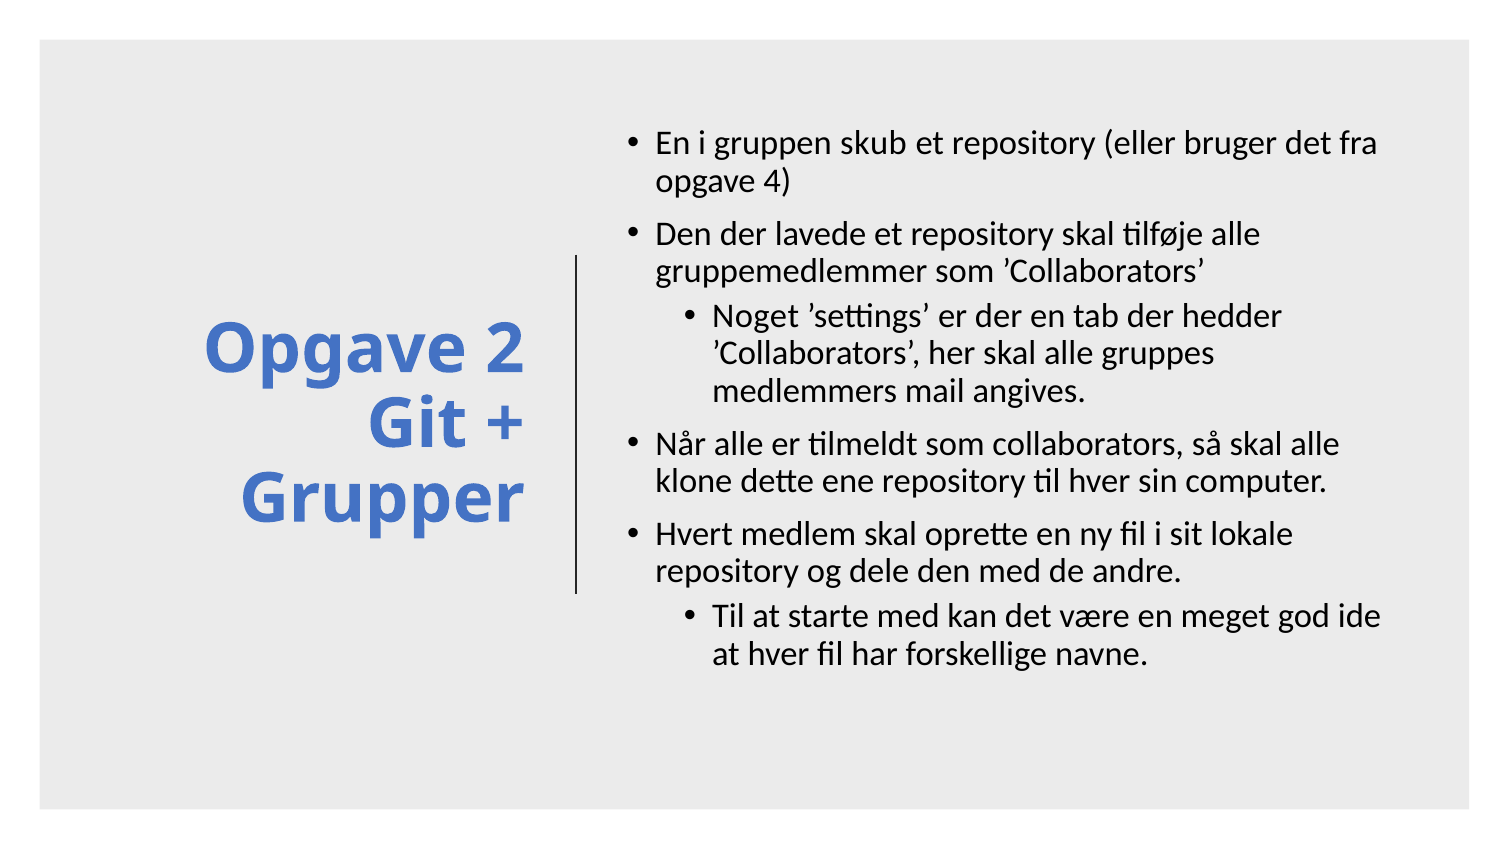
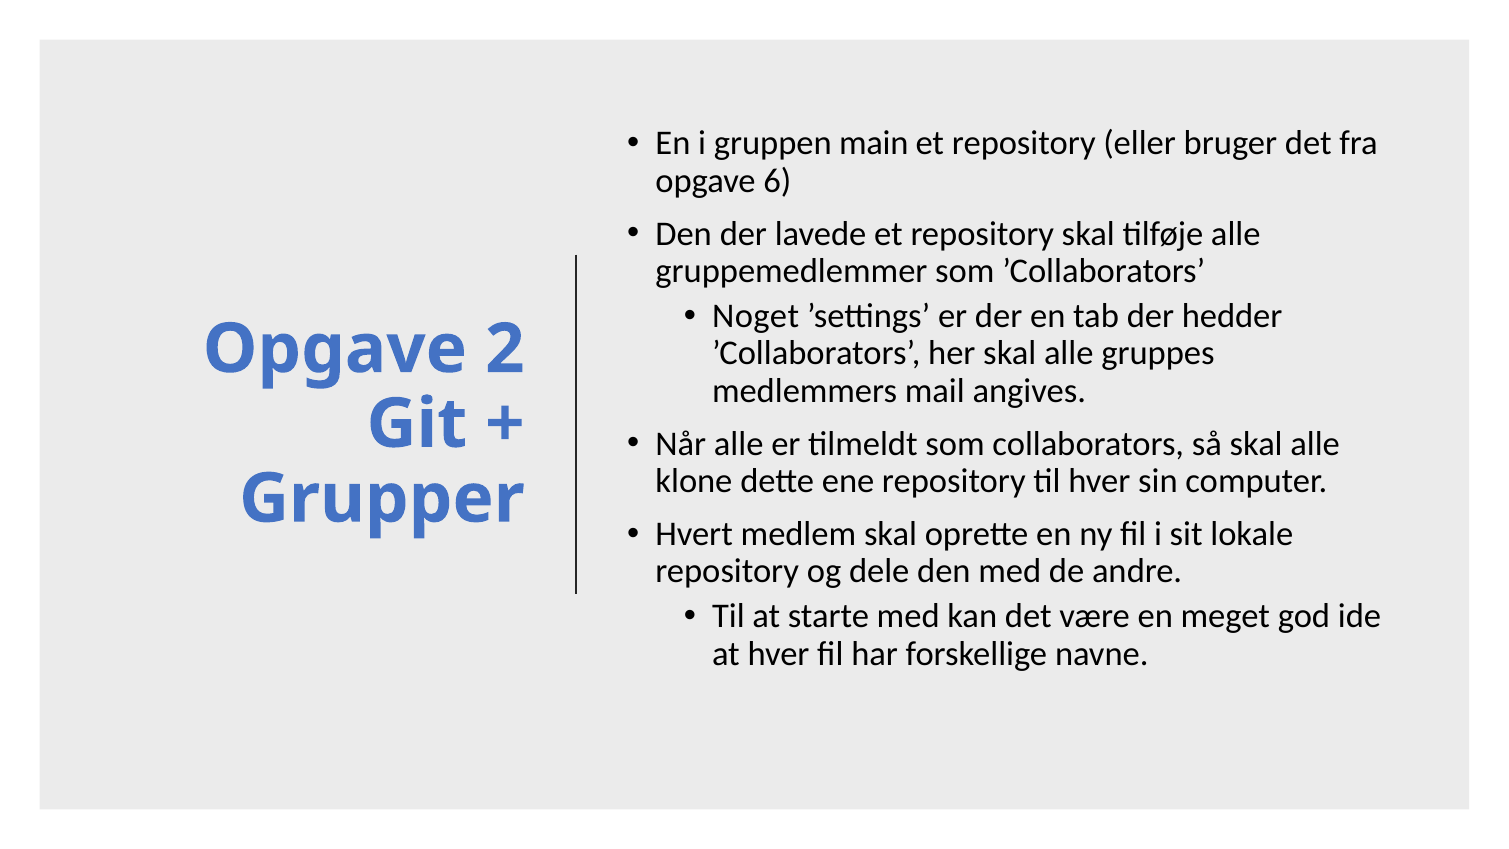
skub: skub -> main
4: 4 -> 6
